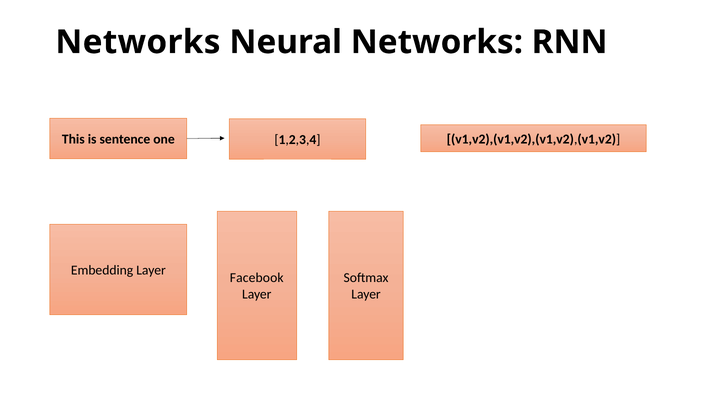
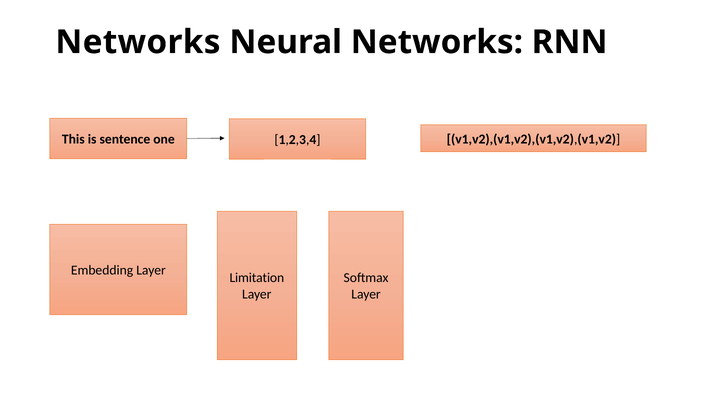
Facebook: Facebook -> Limitation
